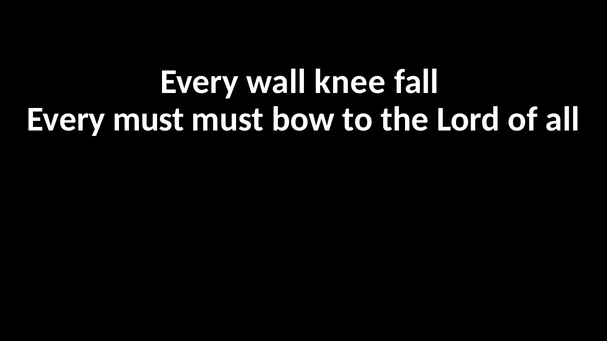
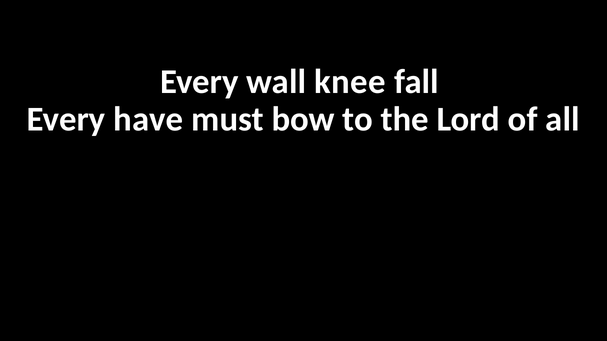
Every must: must -> have
